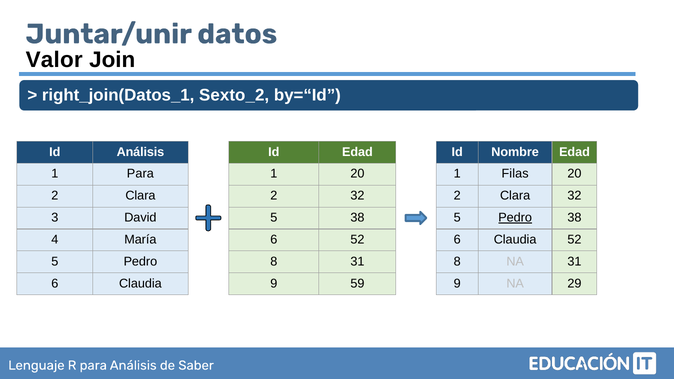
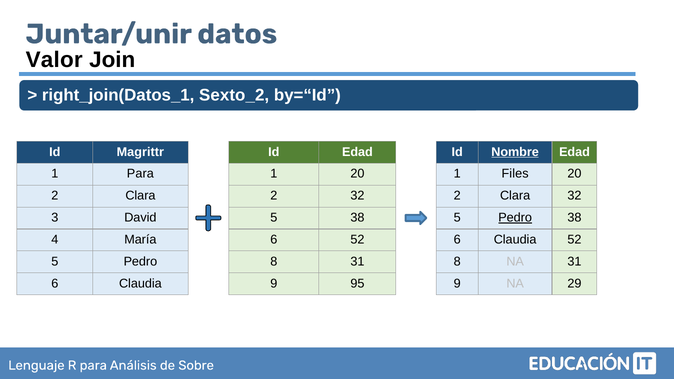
Id Análisis: Análisis -> Magrittr
Nombre underline: none -> present
Filas: Filas -> Files
59: 59 -> 95
Saber: Saber -> Sobre
